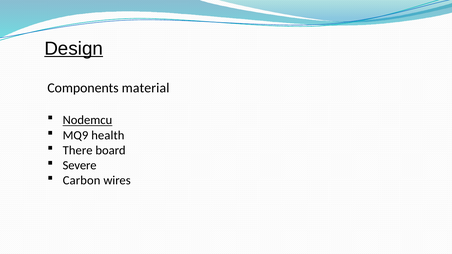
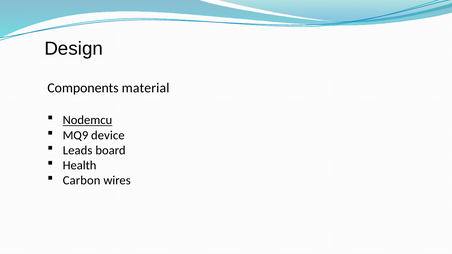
Design underline: present -> none
health: health -> device
There: There -> Leads
Severe: Severe -> Health
